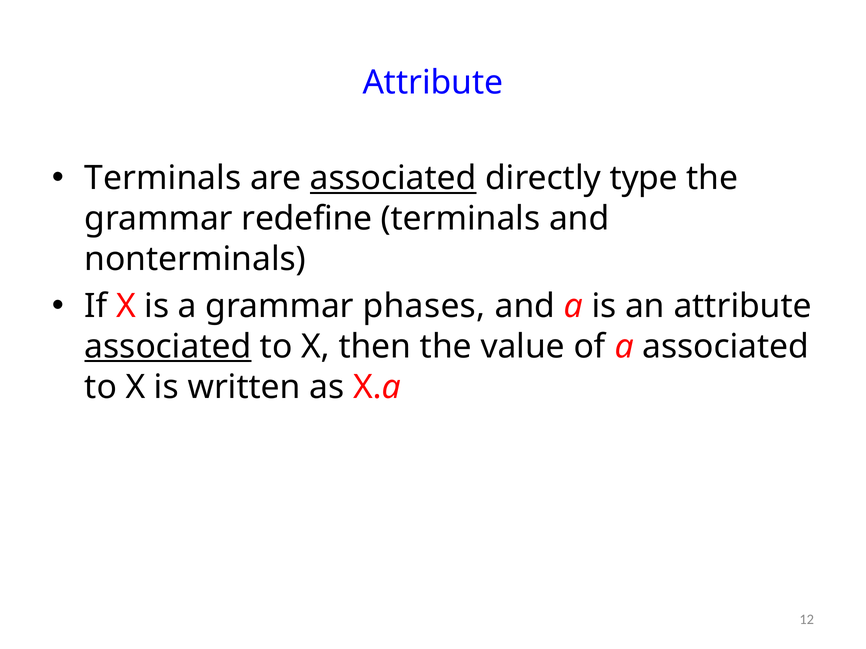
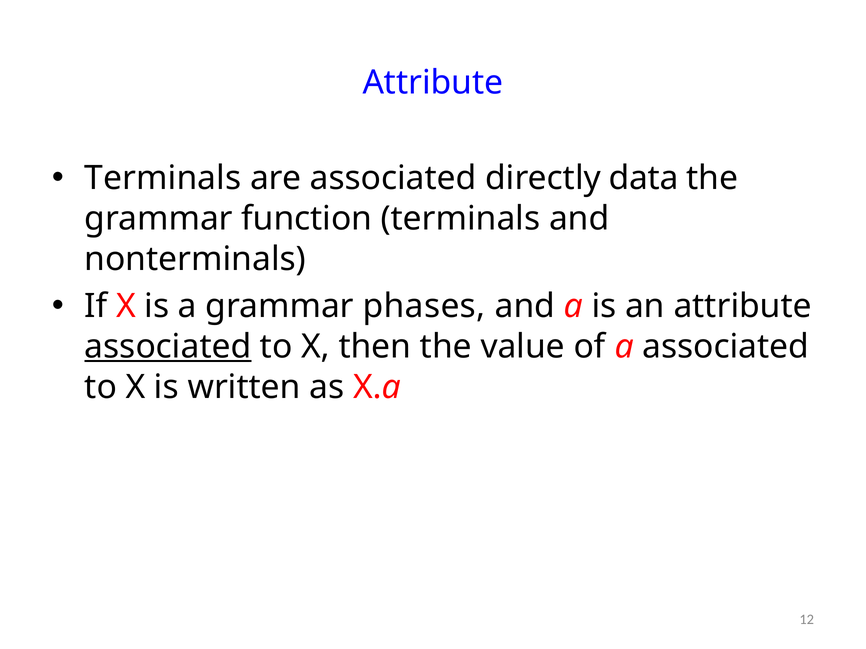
associated at (393, 178) underline: present -> none
type: type -> data
redefine: redefine -> function
